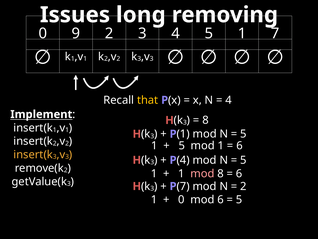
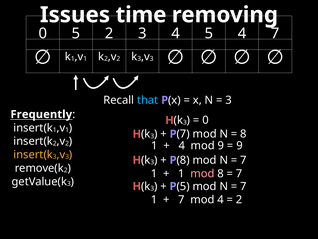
long: long -> time
0 9: 9 -> 5
4 5 1: 1 -> 4
that colour: yellow -> light blue
4 at (229, 100): 4 -> 3
Implement: Implement -> Frequently
8 at (205, 120): 8 -> 0
1 at (183, 134): 1 -> 7
5 at (243, 134): 5 -> 8
5 at (182, 145): 5 -> 4
mod 1: 1 -> 9
6 at (239, 145): 6 -> 9
4 at (183, 160): 4 -> 8
5 at (243, 160): 5 -> 7
6 at (239, 173): 6 -> 7
7 at (183, 186): 7 -> 5
2 at (243, 186): 2 -> 7
0 at (181, 199): 0 -> 7
mod 6: 6 -> 4
5 at (239, 199): 5 -> 2
